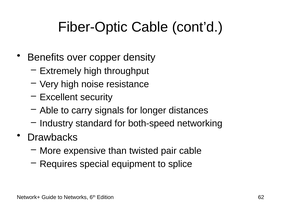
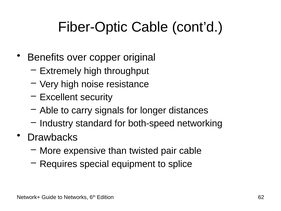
density: density -> original
